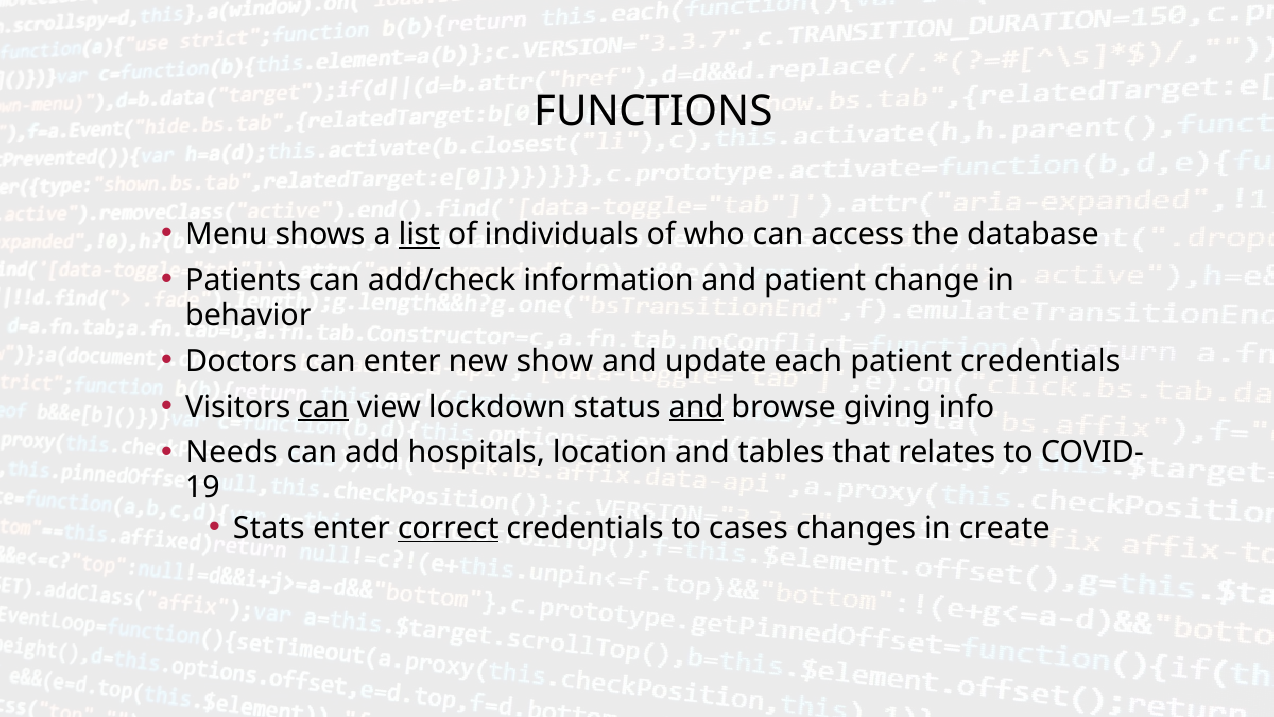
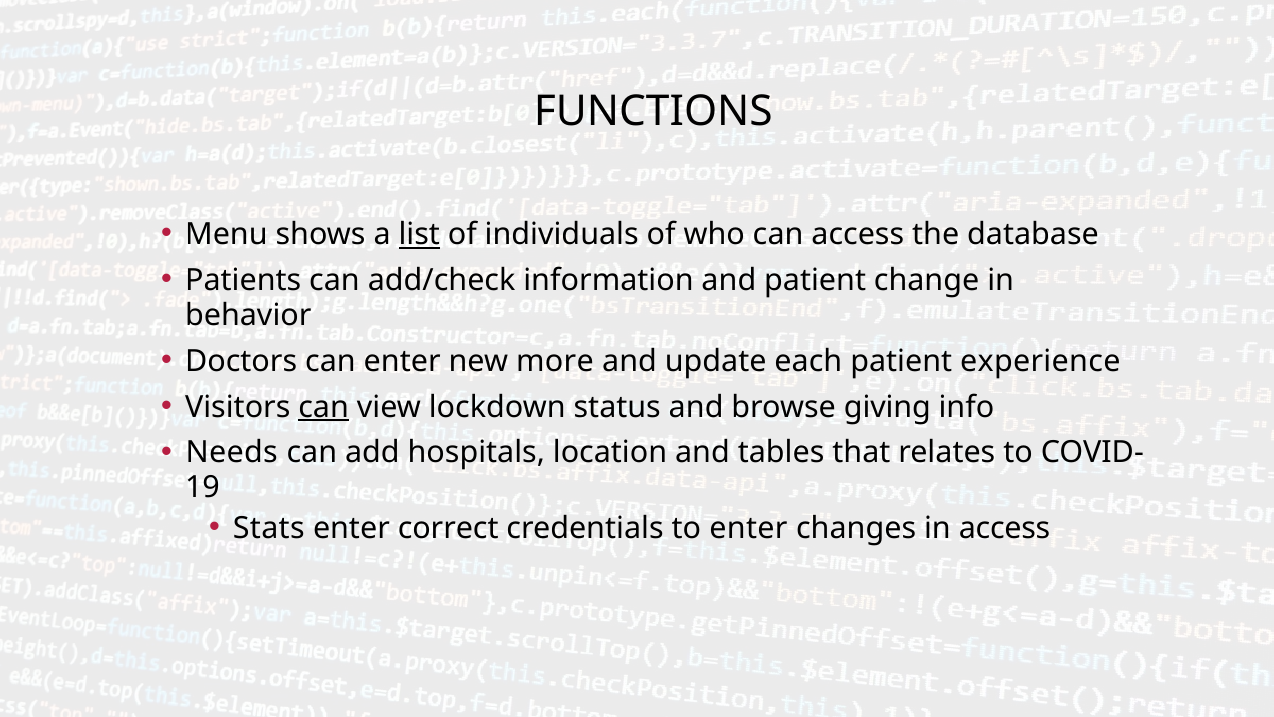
show: show -> more
patient credentials: credentials -> experience
and at (696, 407) underline: present -> none
correct underline: present -> none
to cases: cases -> enter
in create: create -> access
